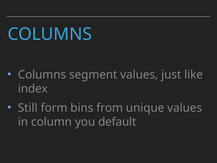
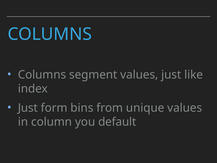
Still at (28, 108): Still -> Just
